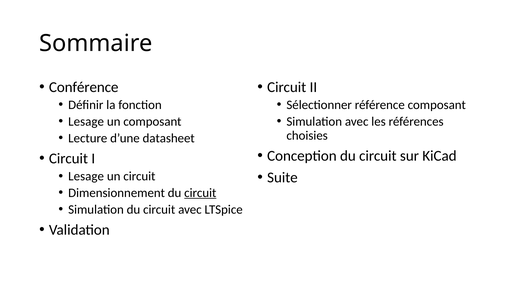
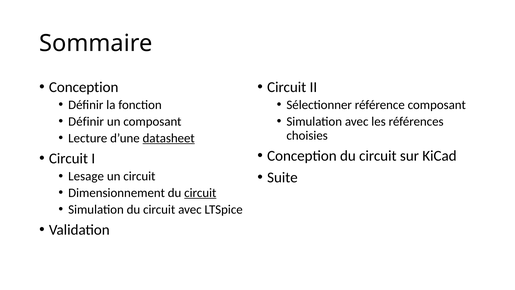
Conférence at (84, 87): Conférence -> Conception
Lesage at (86, 121): Lesage -> Définir
datasheet underline: none -> present
